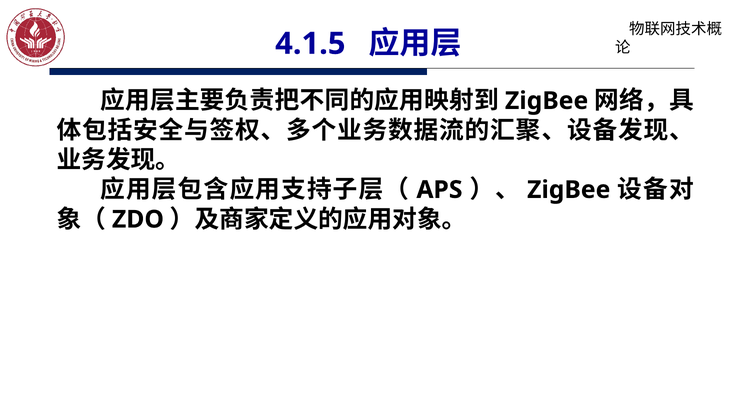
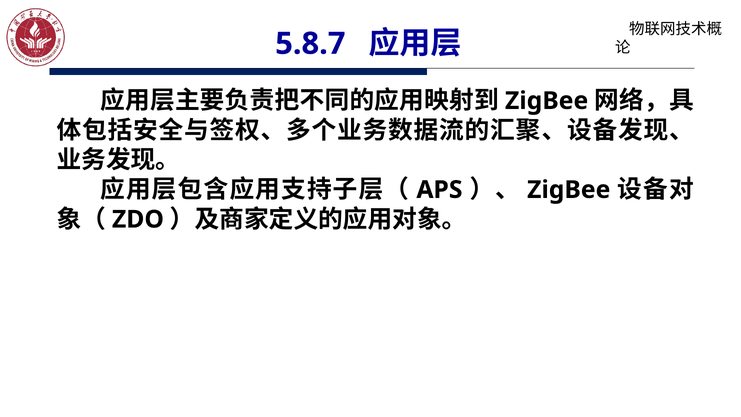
4.1.5: 4.1.5 -> 5.8.7
